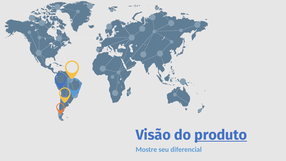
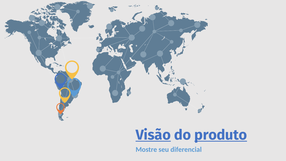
Visão underline: none -> present
